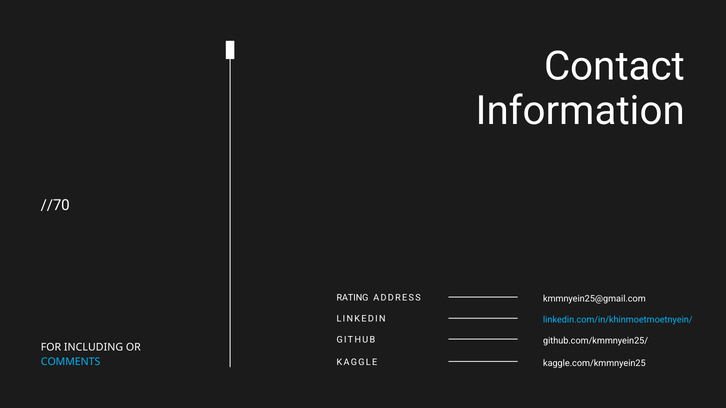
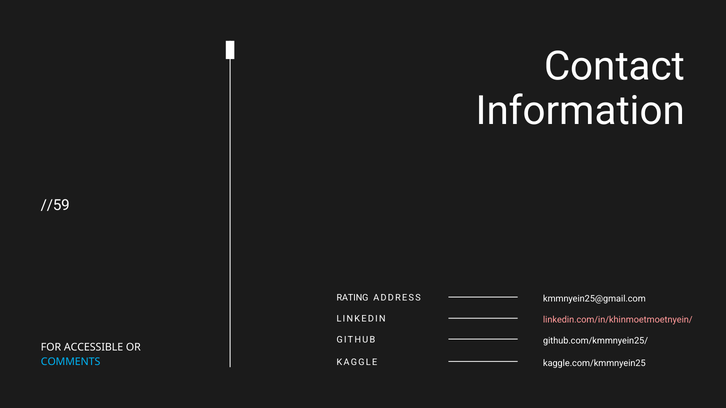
//70: //70 -> //59
linkedin.com/in/khinmoetmoetnyein/ colour: light blue -> pink
INCLUDING: INCLUDING -> ACCESSIBLE
